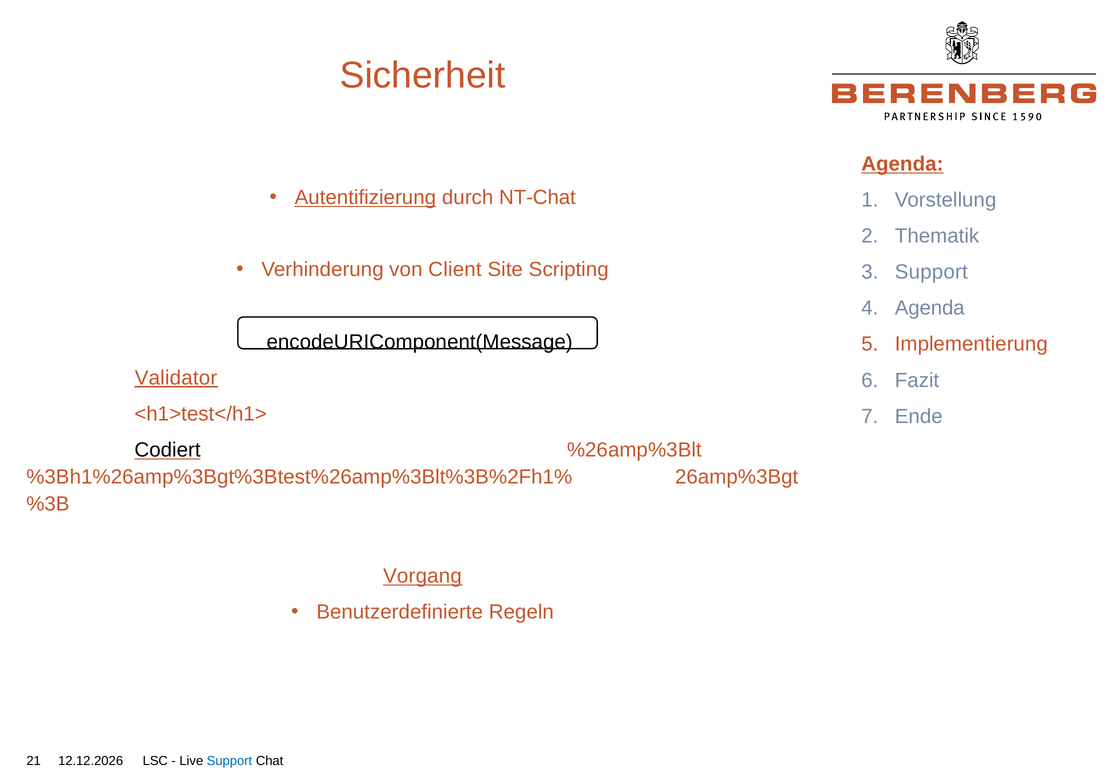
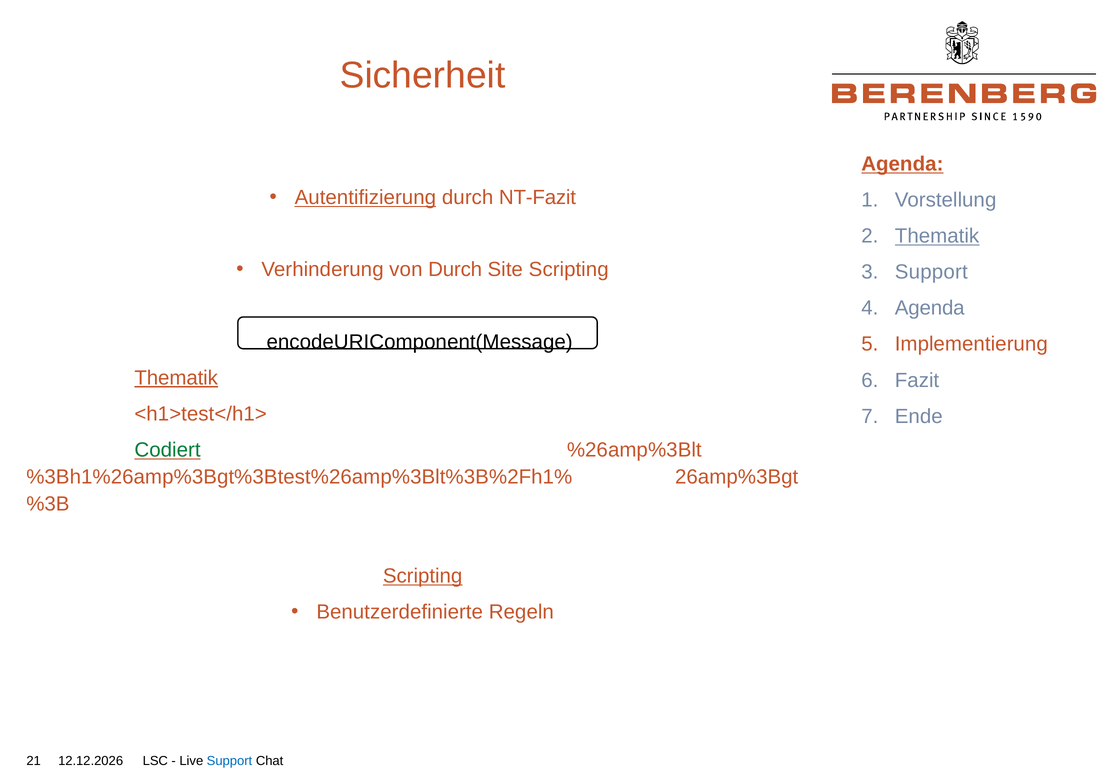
NT-Chat: NT-Chat -> NT-Fazit
Thematik at (937, 236) underline: none -> present
von Client: Client -> Durch
Validator at (176, 378): Validator -> Thematik
Codiert colour: black -> green
Vorgang at (422, 576): Vorgang -> Scripting
